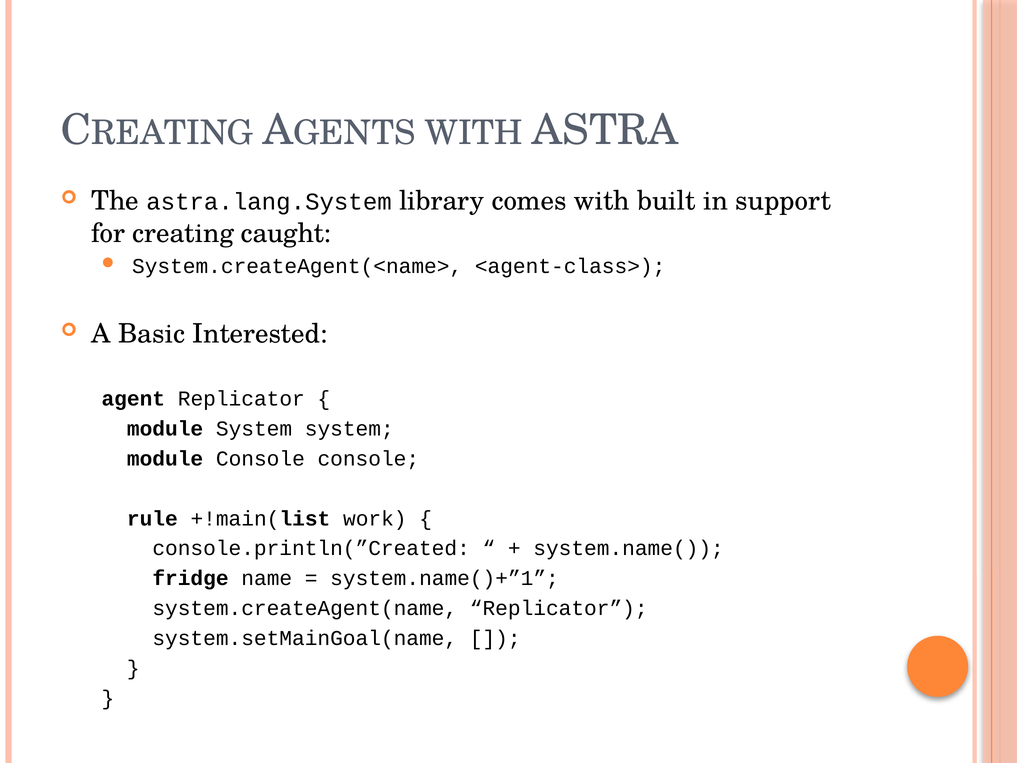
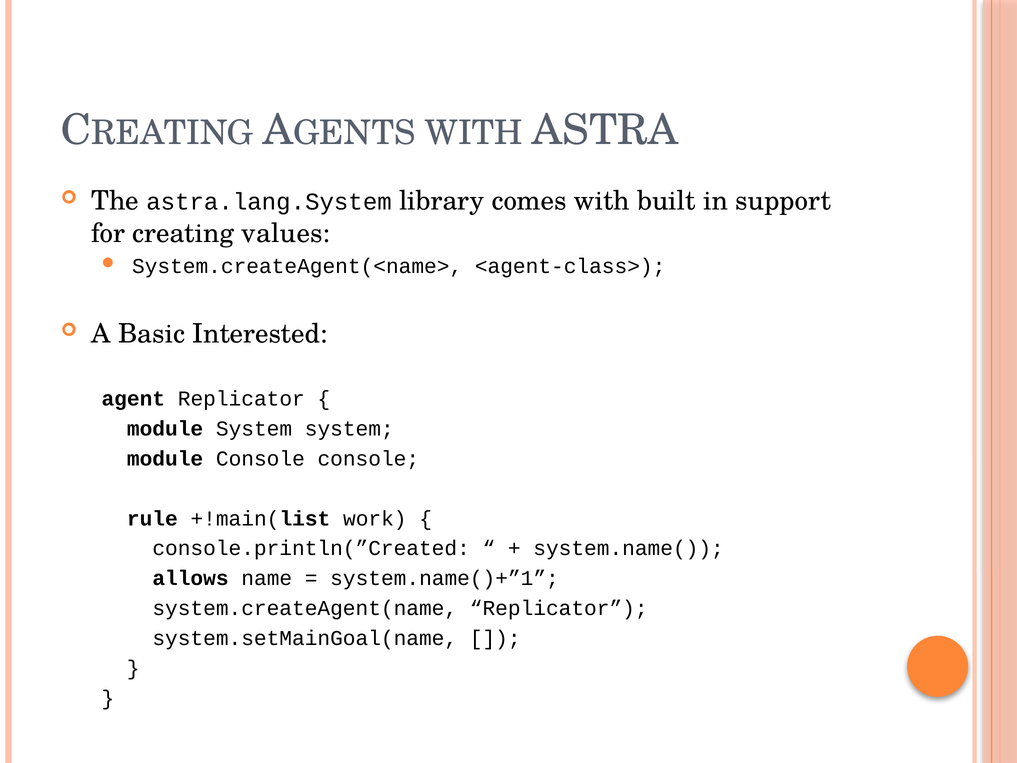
caught: caught -> values
fridge: fridge -> allows
